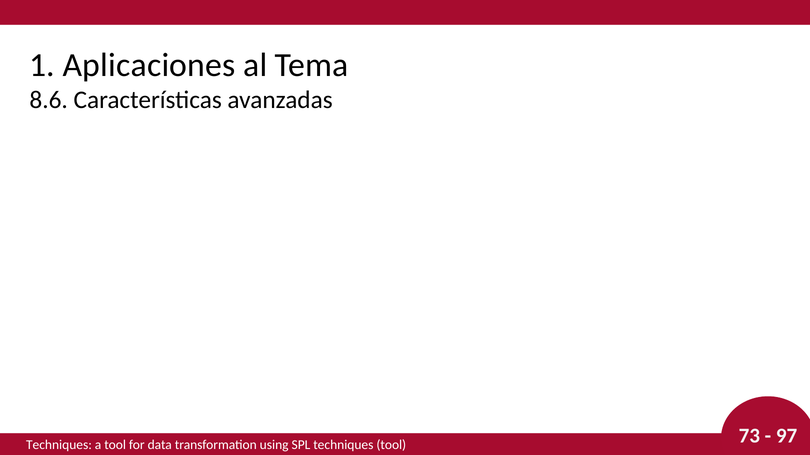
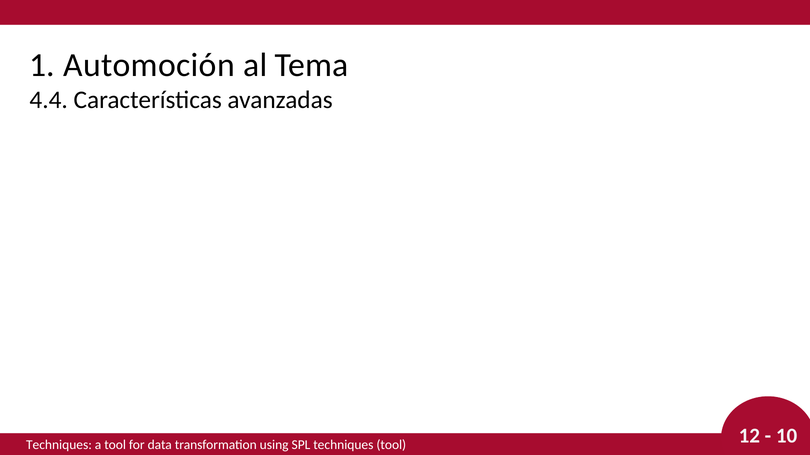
Aplicaciones: Aplicaciones -> Automoción
8.6: 8.6 -> 4.4
73: 73 -> 12
97: 97 -> 10
